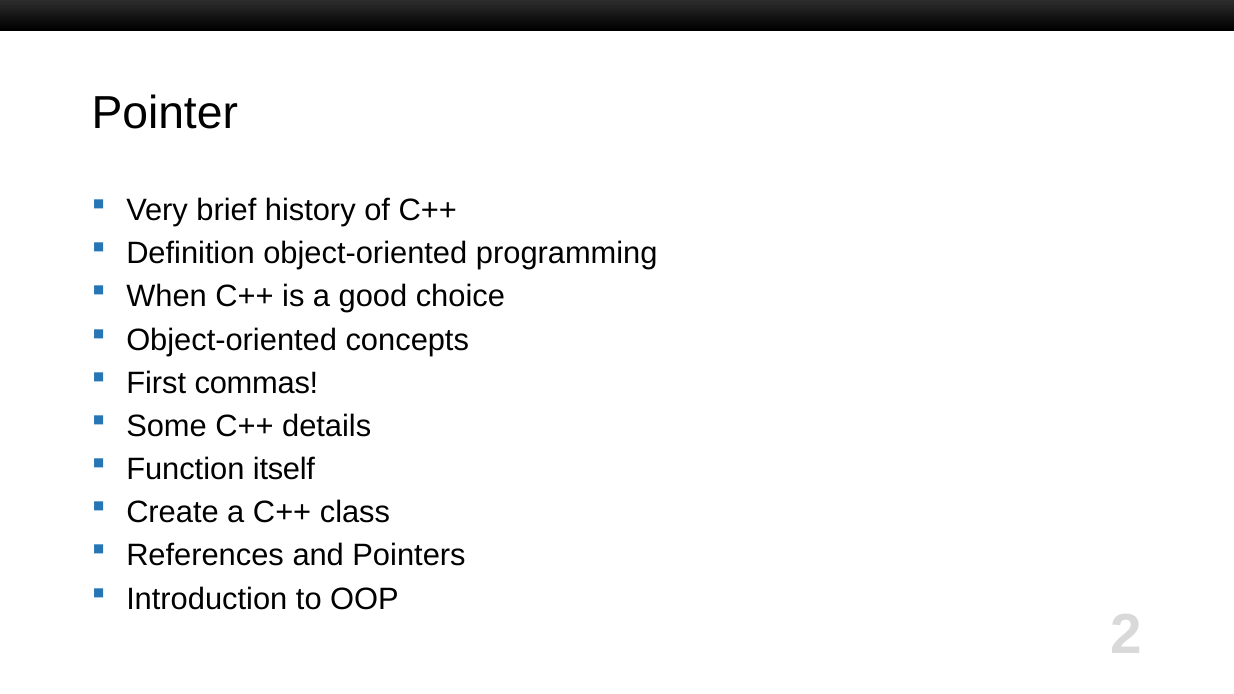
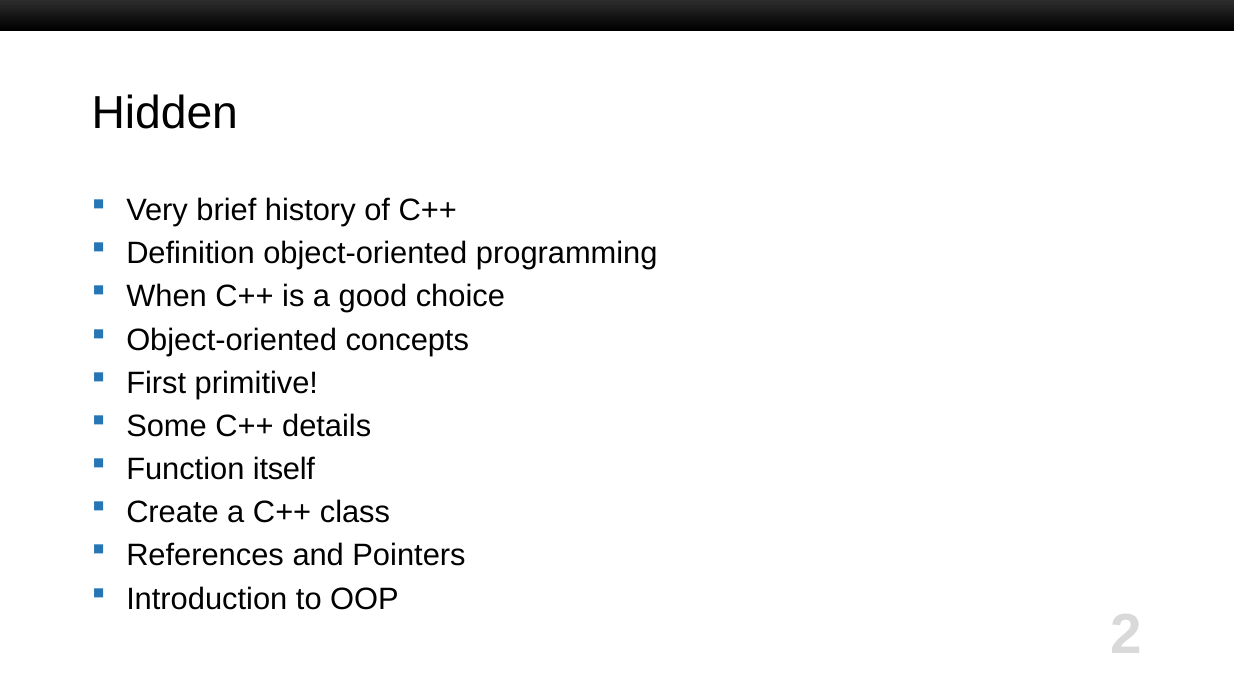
Pointer: Pointer -> Hidden
commas: commas -> primitive
